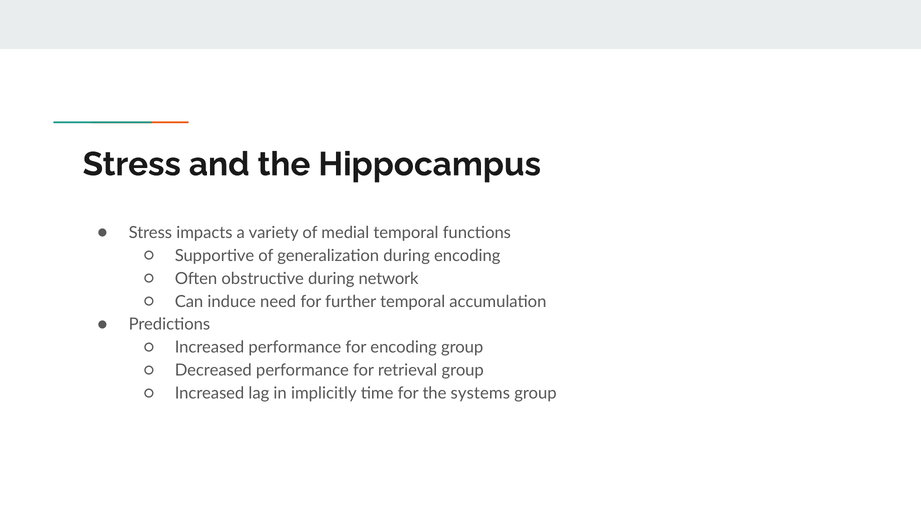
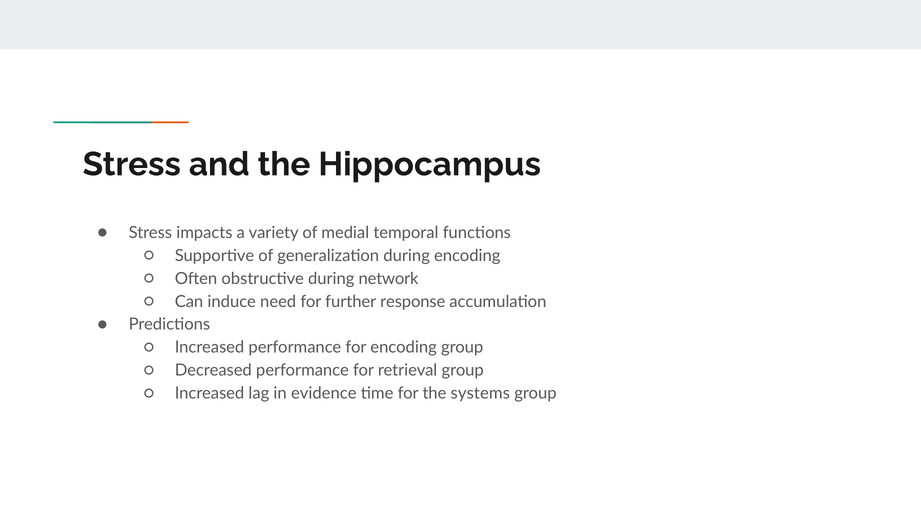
further temporal: temporal -> response
implicitly: implicitly -> evidence
